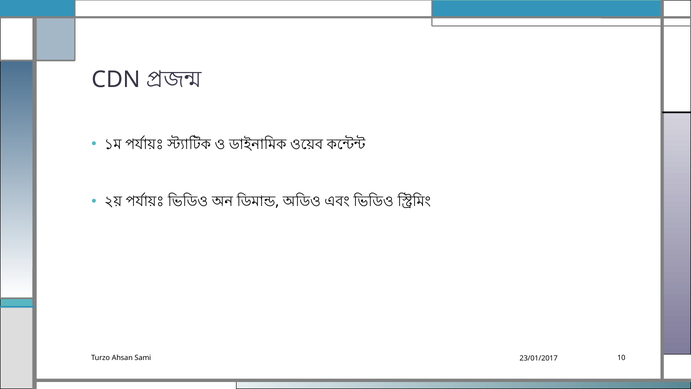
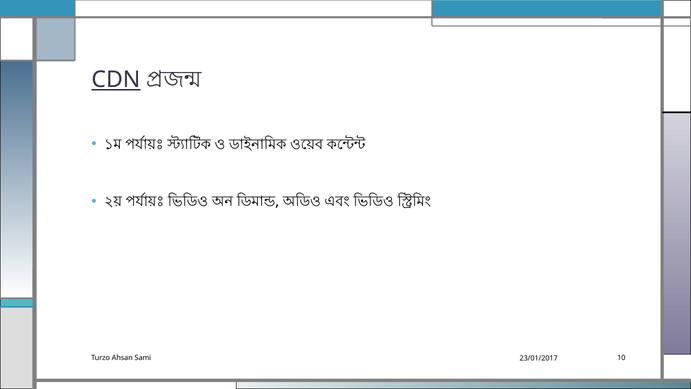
CDN underline: none -> present
